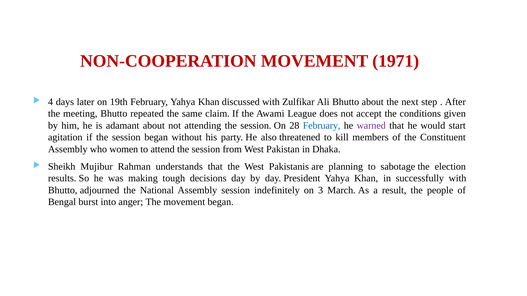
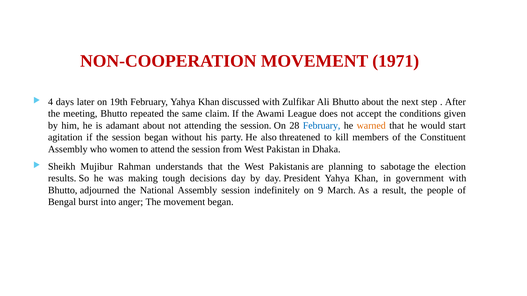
warned colour: purple -> orange
successfully: successfully -> government
3: 3 -> 9
